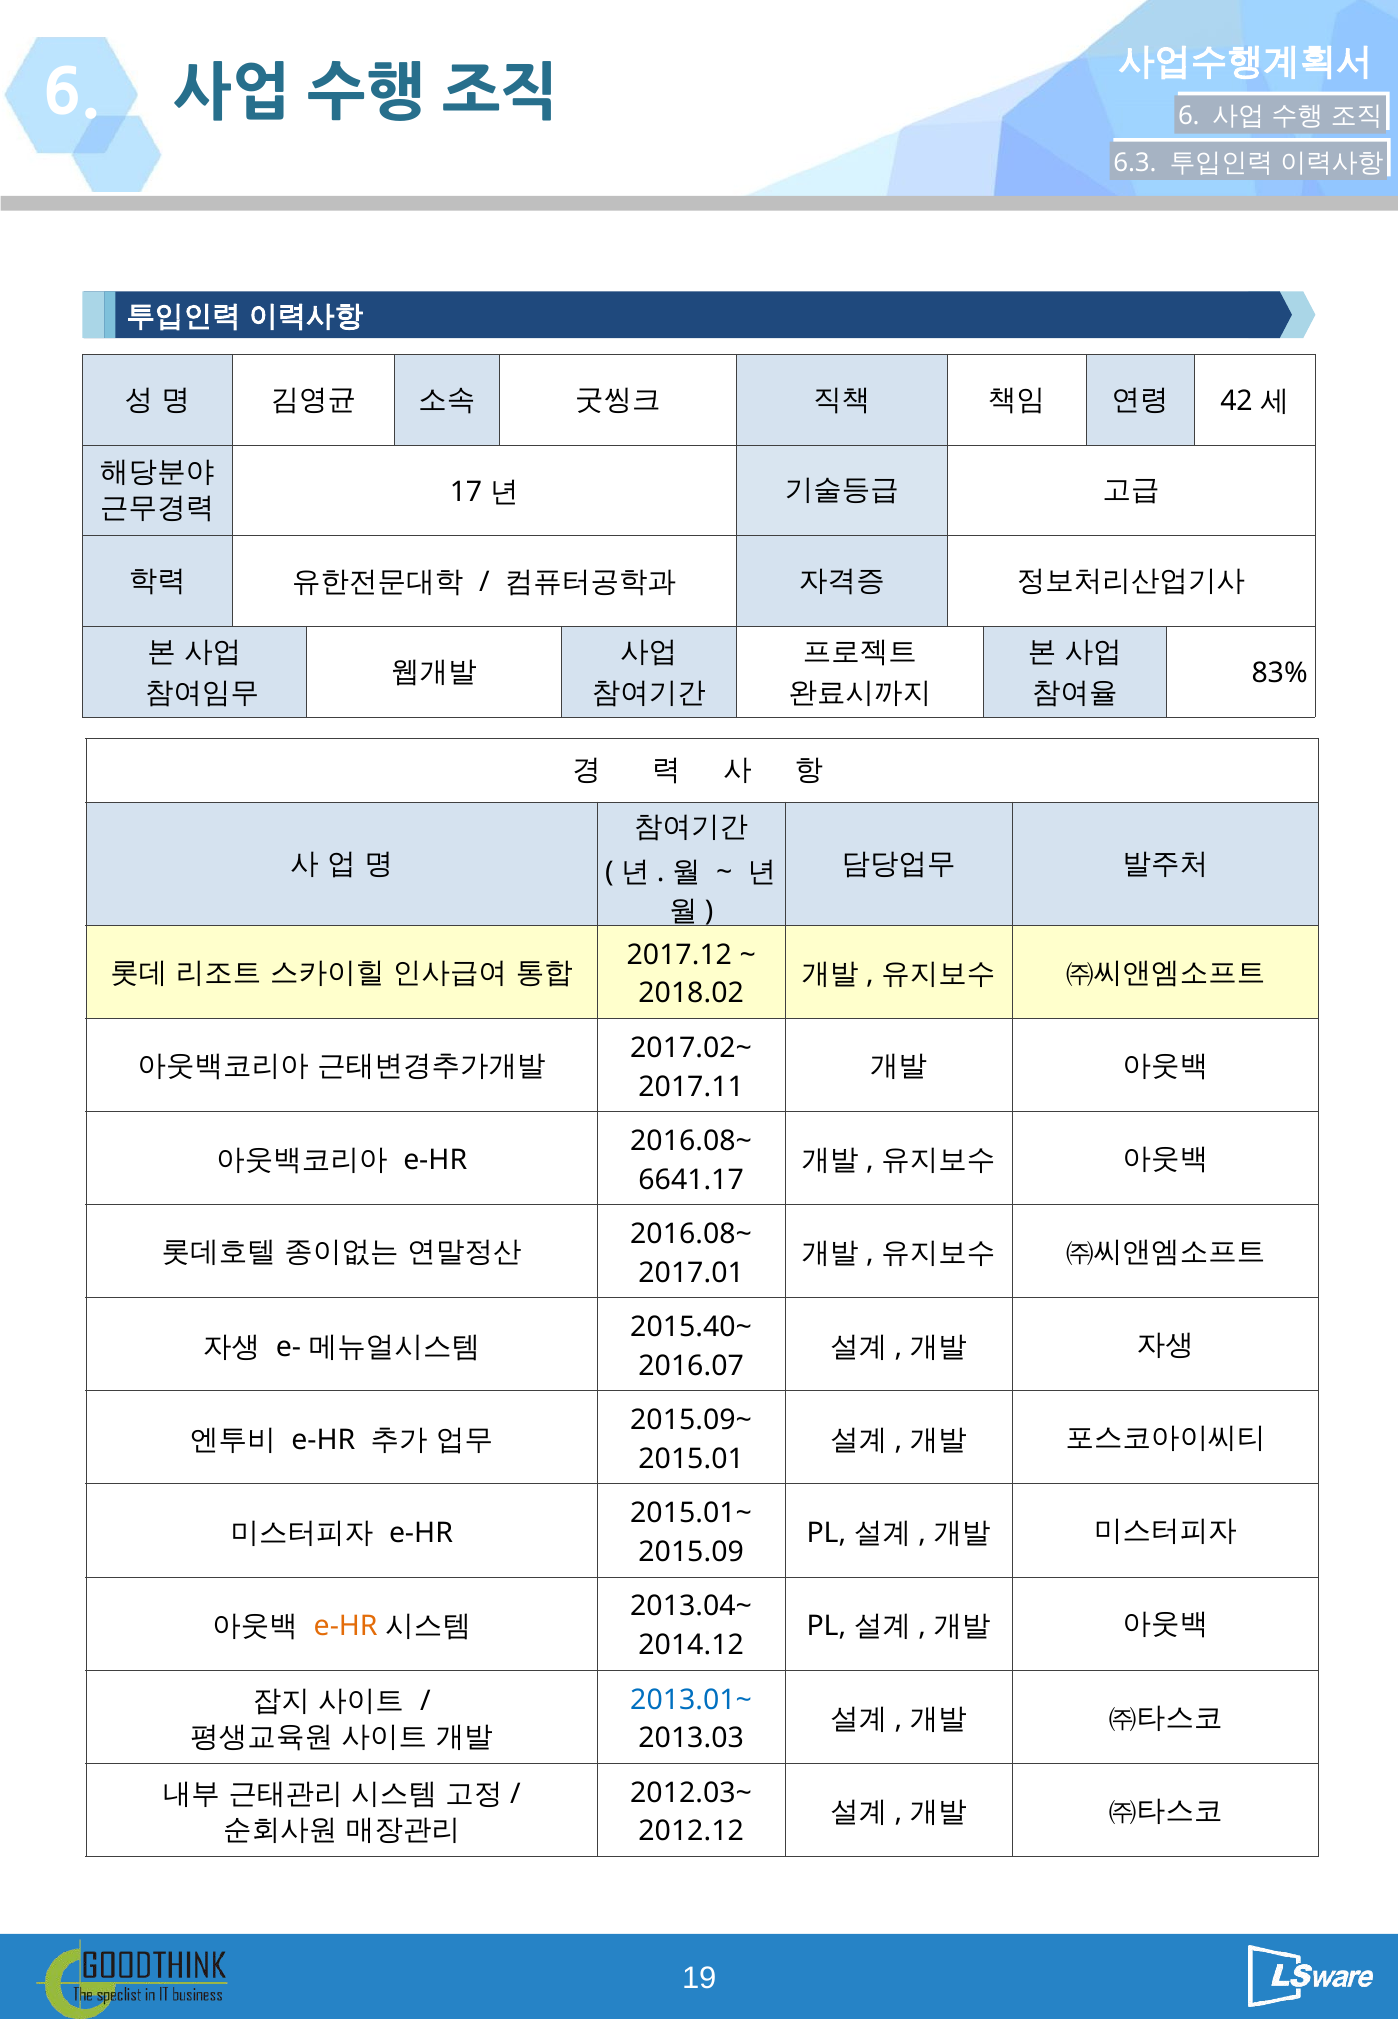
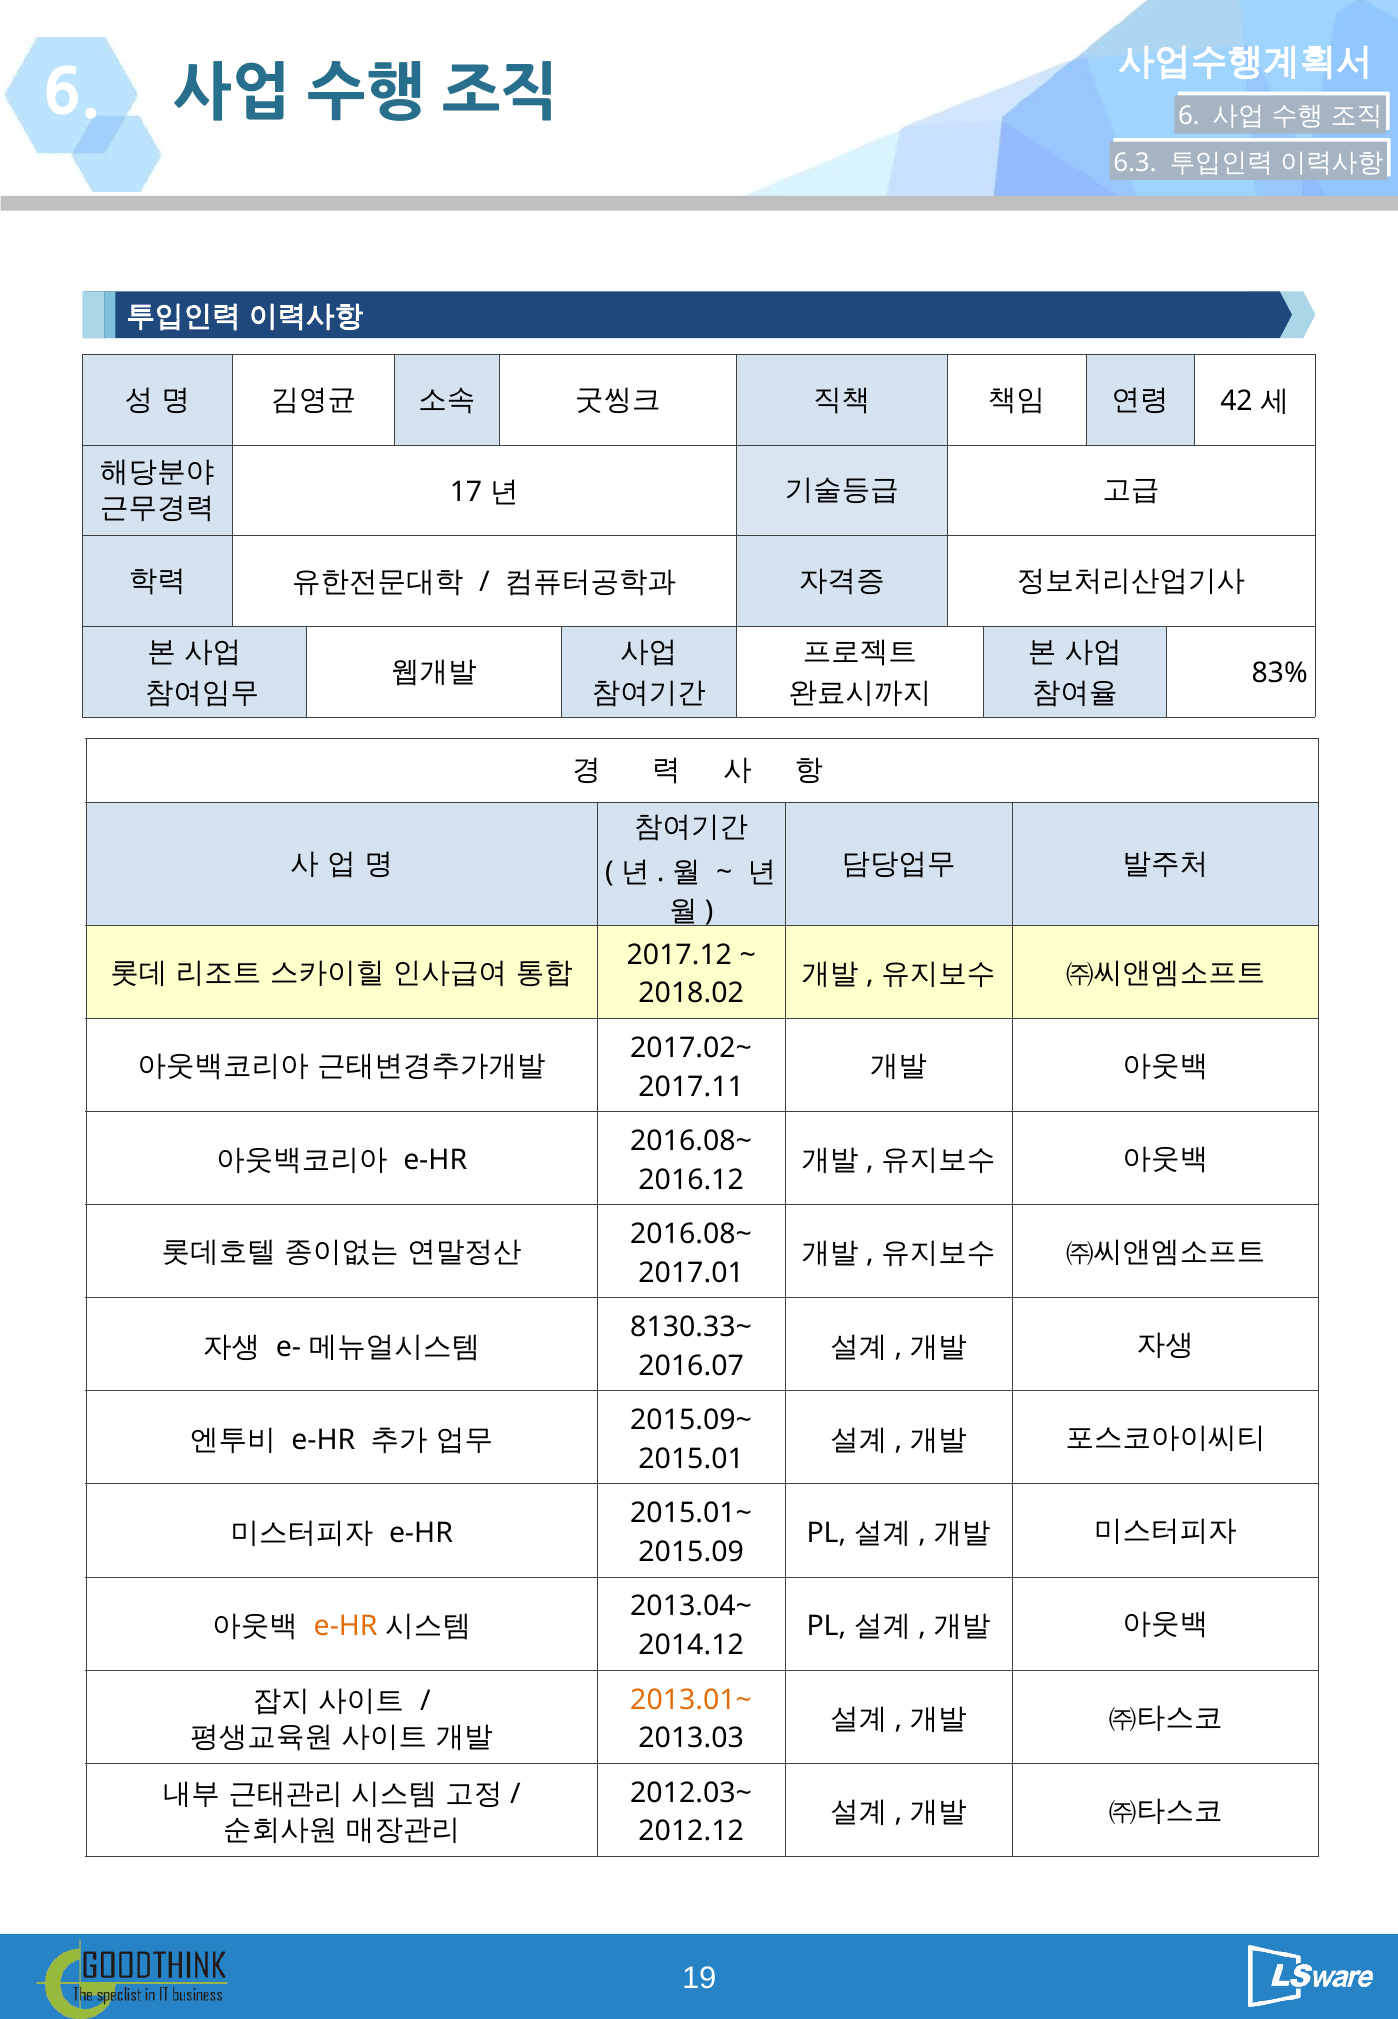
6641.17: 6641.17 -> 2016.12
2015.40~: 2015.40~ -> 8130.33~
2013.01~ colour: blue -> orange
